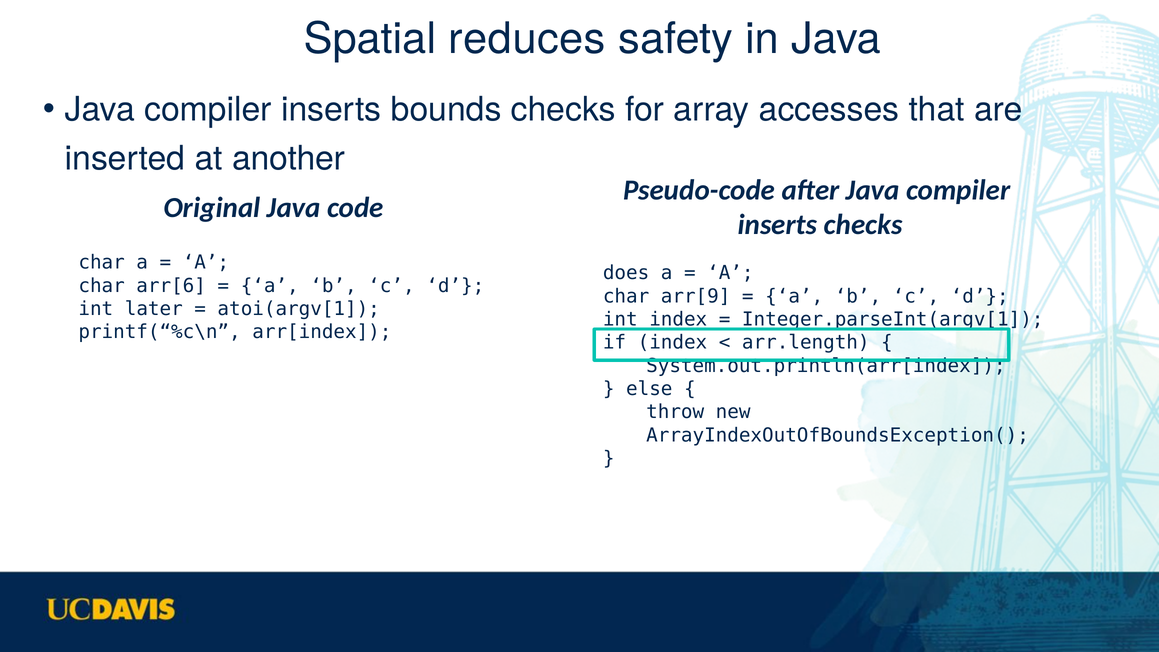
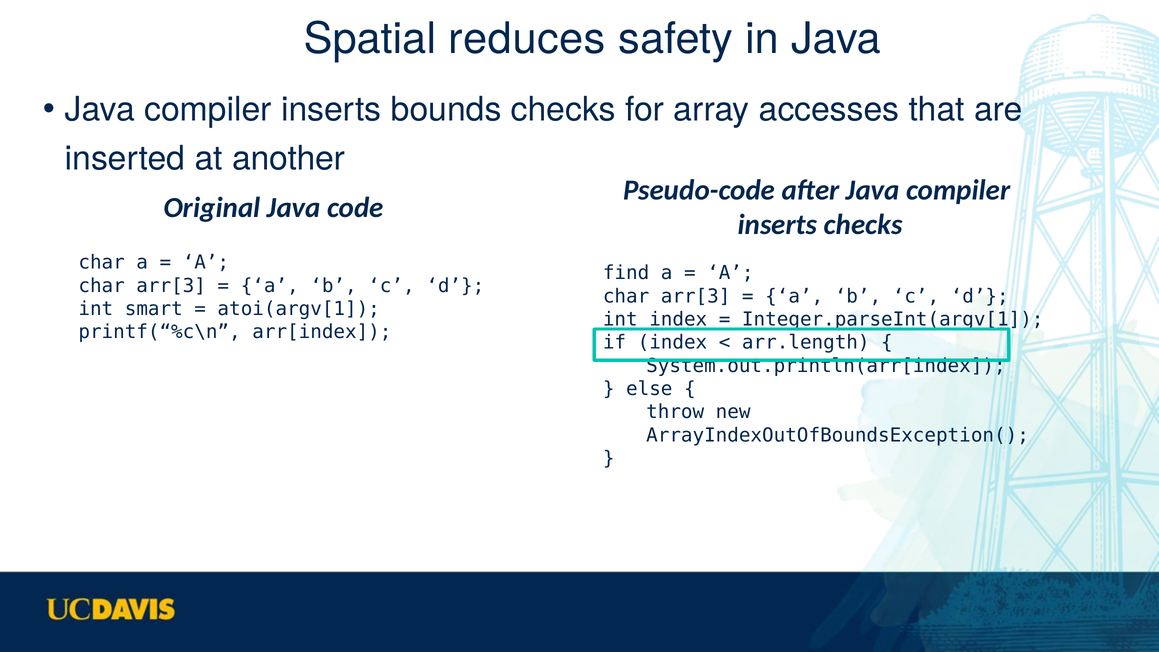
does: does -> find
arr[6 at (171, 286): arr[6 -> arr[3
arr[9 at (696, 296): arr[9 -> arr[3
later: later -> smart
